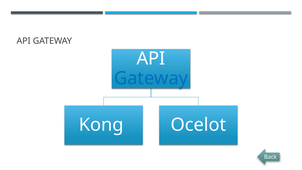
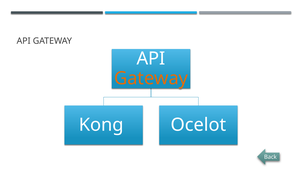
Gateway at (151, 78) colour: blue -> orange
